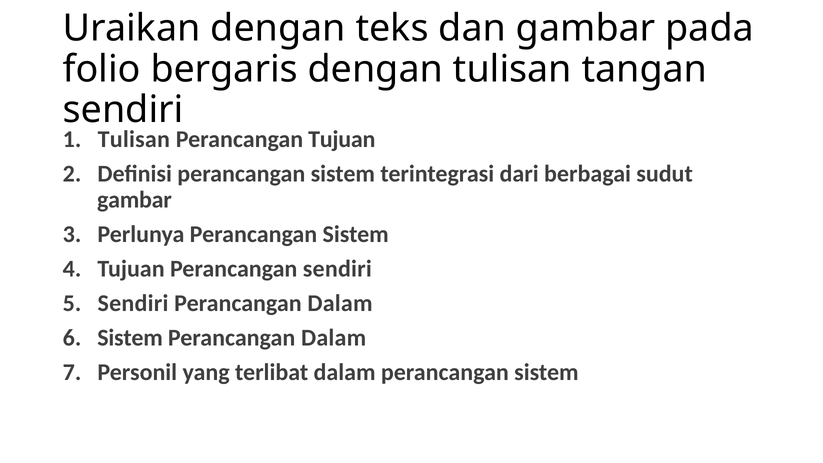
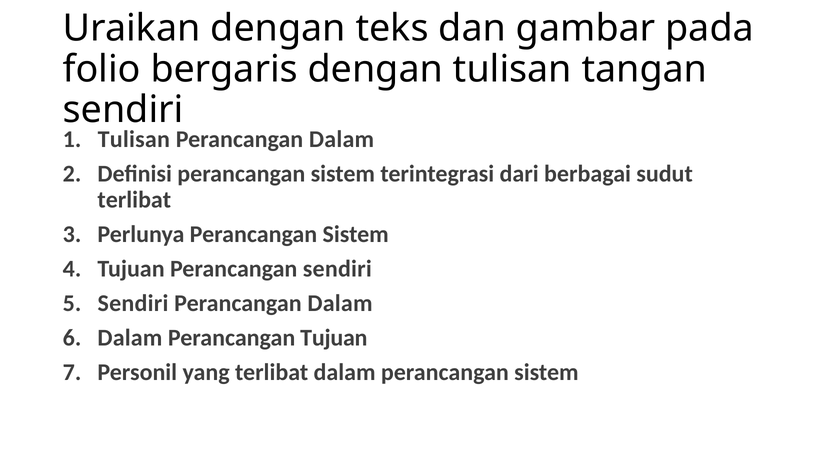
Tujuan at (342, 139): Tujuan -> Dalam
gambar at (134, 200): gambar -> terlibat
Sistem at (130, 338): Sistem -> Dalam
Dalam at (334, 338): Dalam -> Tujuan
